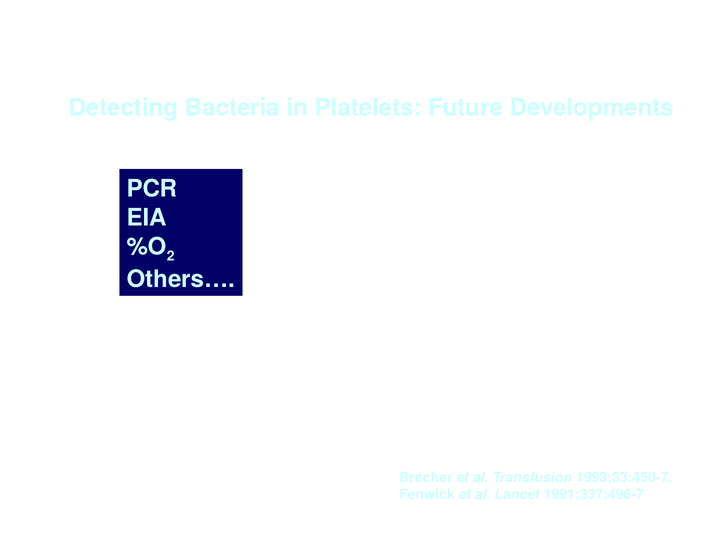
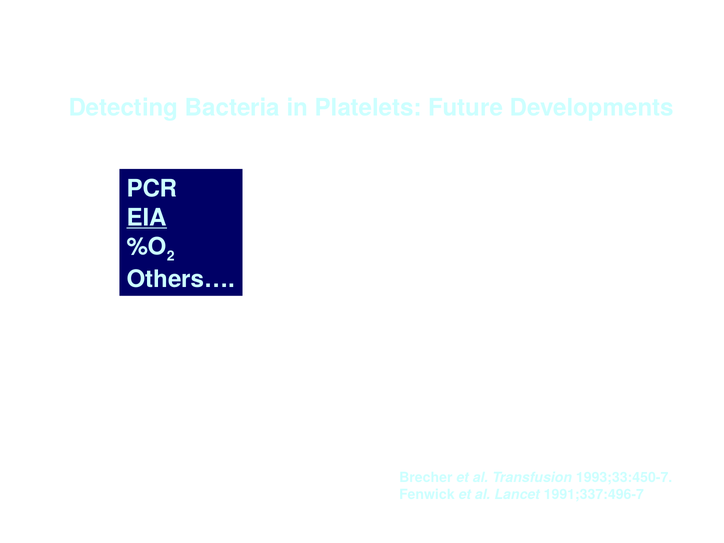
EIA underline: none -> present
